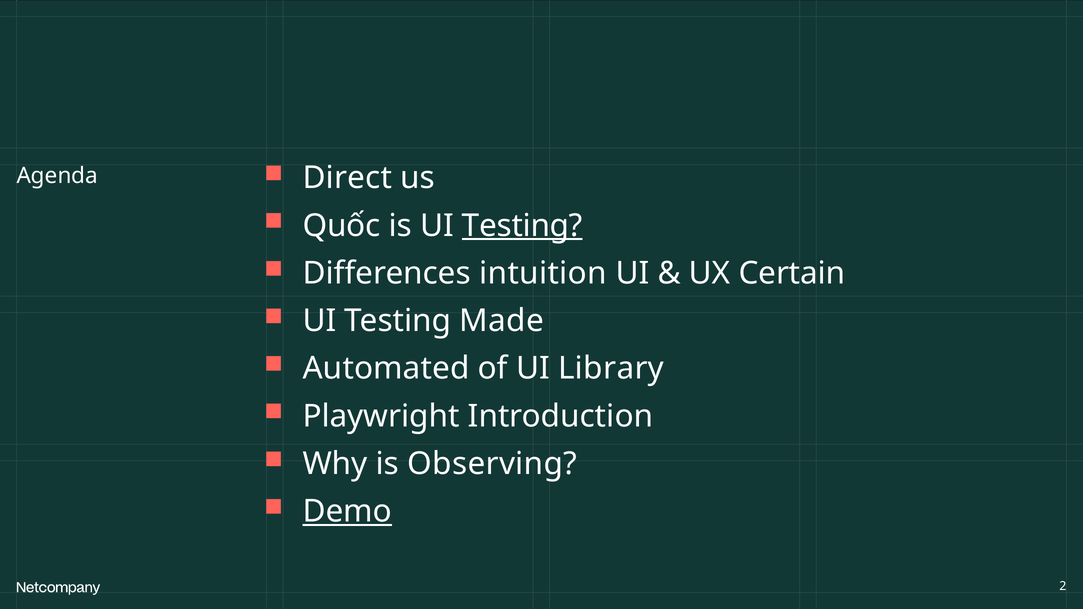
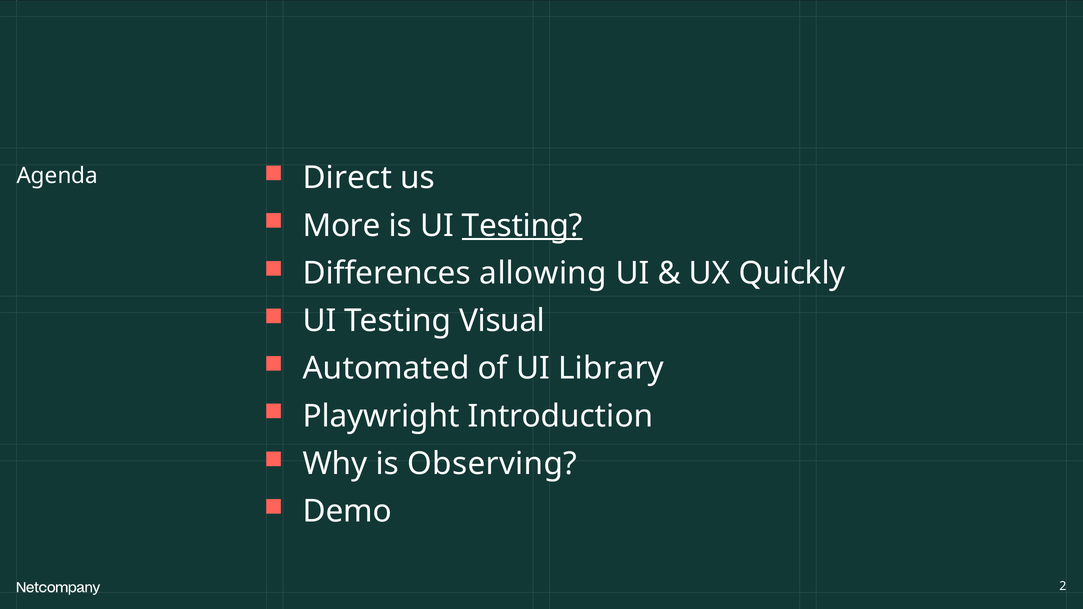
Quốc: Quốc -> More
intuition: intuition -> allowing
Certain: Certain -> Quickly
Made: Made -> Visual
Demo underline: present -> none
